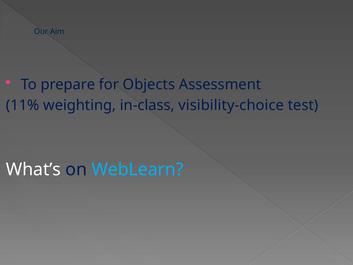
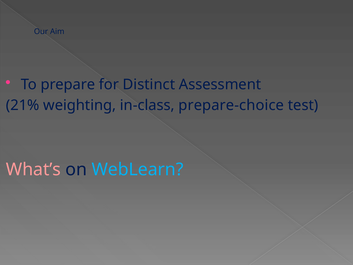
Objects: Objects -> Distinct
11%: 11% -> 21%
visibility-choice: visibility-choice -> prepare-choice
What’s colour: white -> pink
